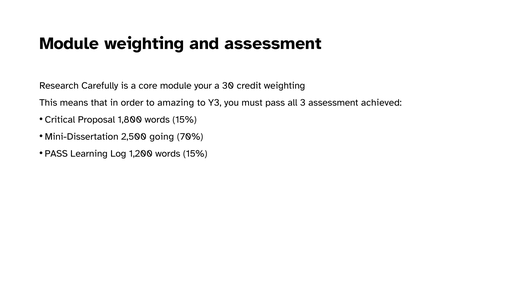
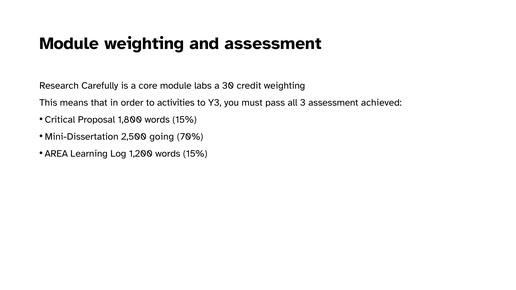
your: your -> labs
amazing: amazing -> activities
PASS at (56, 154): PASS -> AREA
